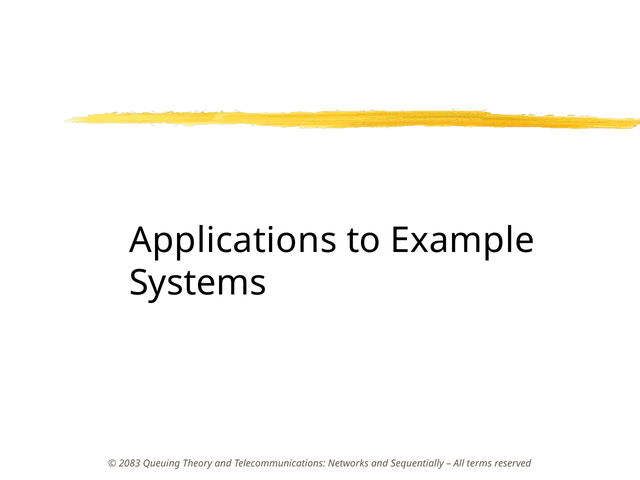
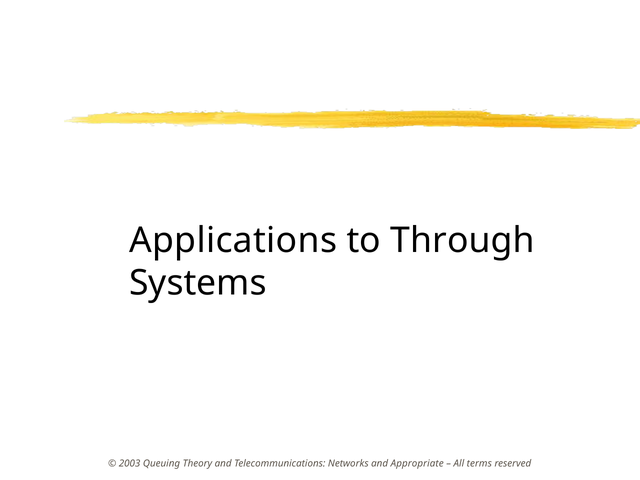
Example: Example -> Through
2083: 2083 -> 2003
Sequentially: Sequentially -> Appropriate
